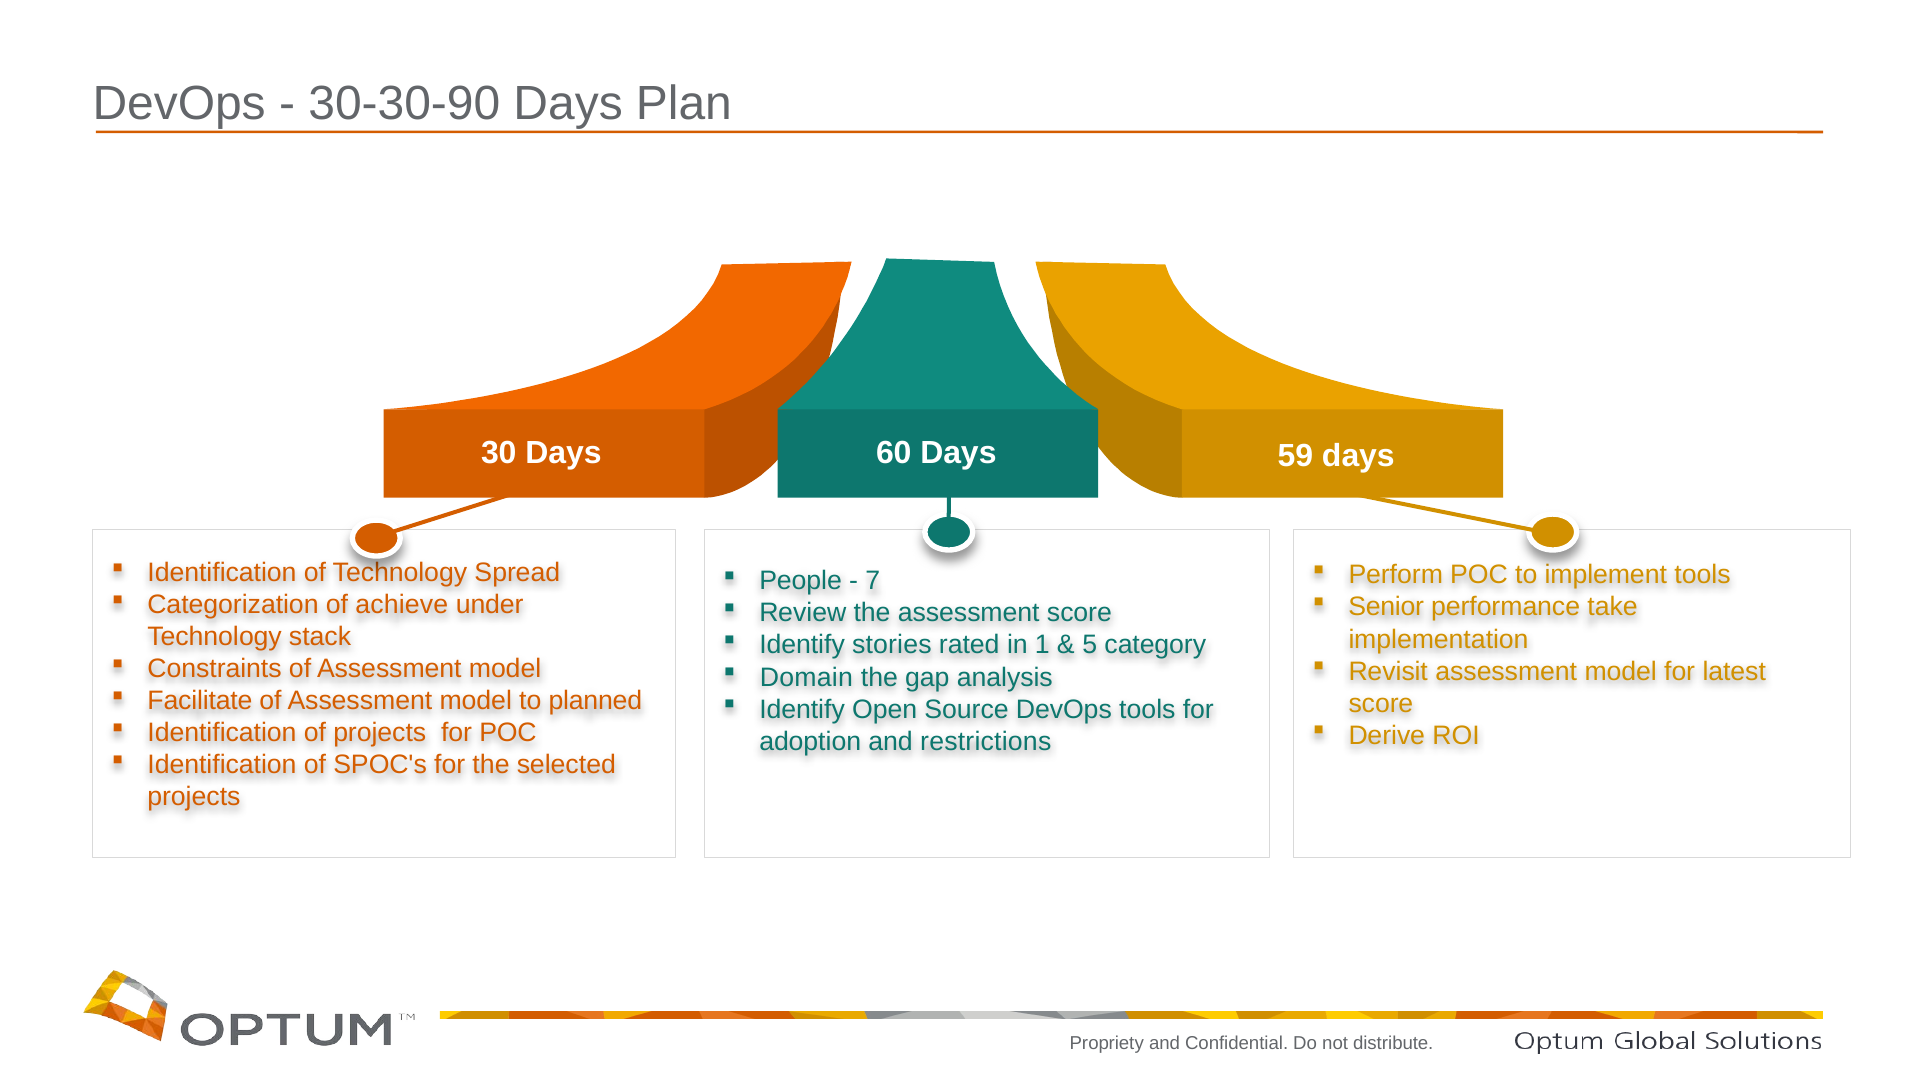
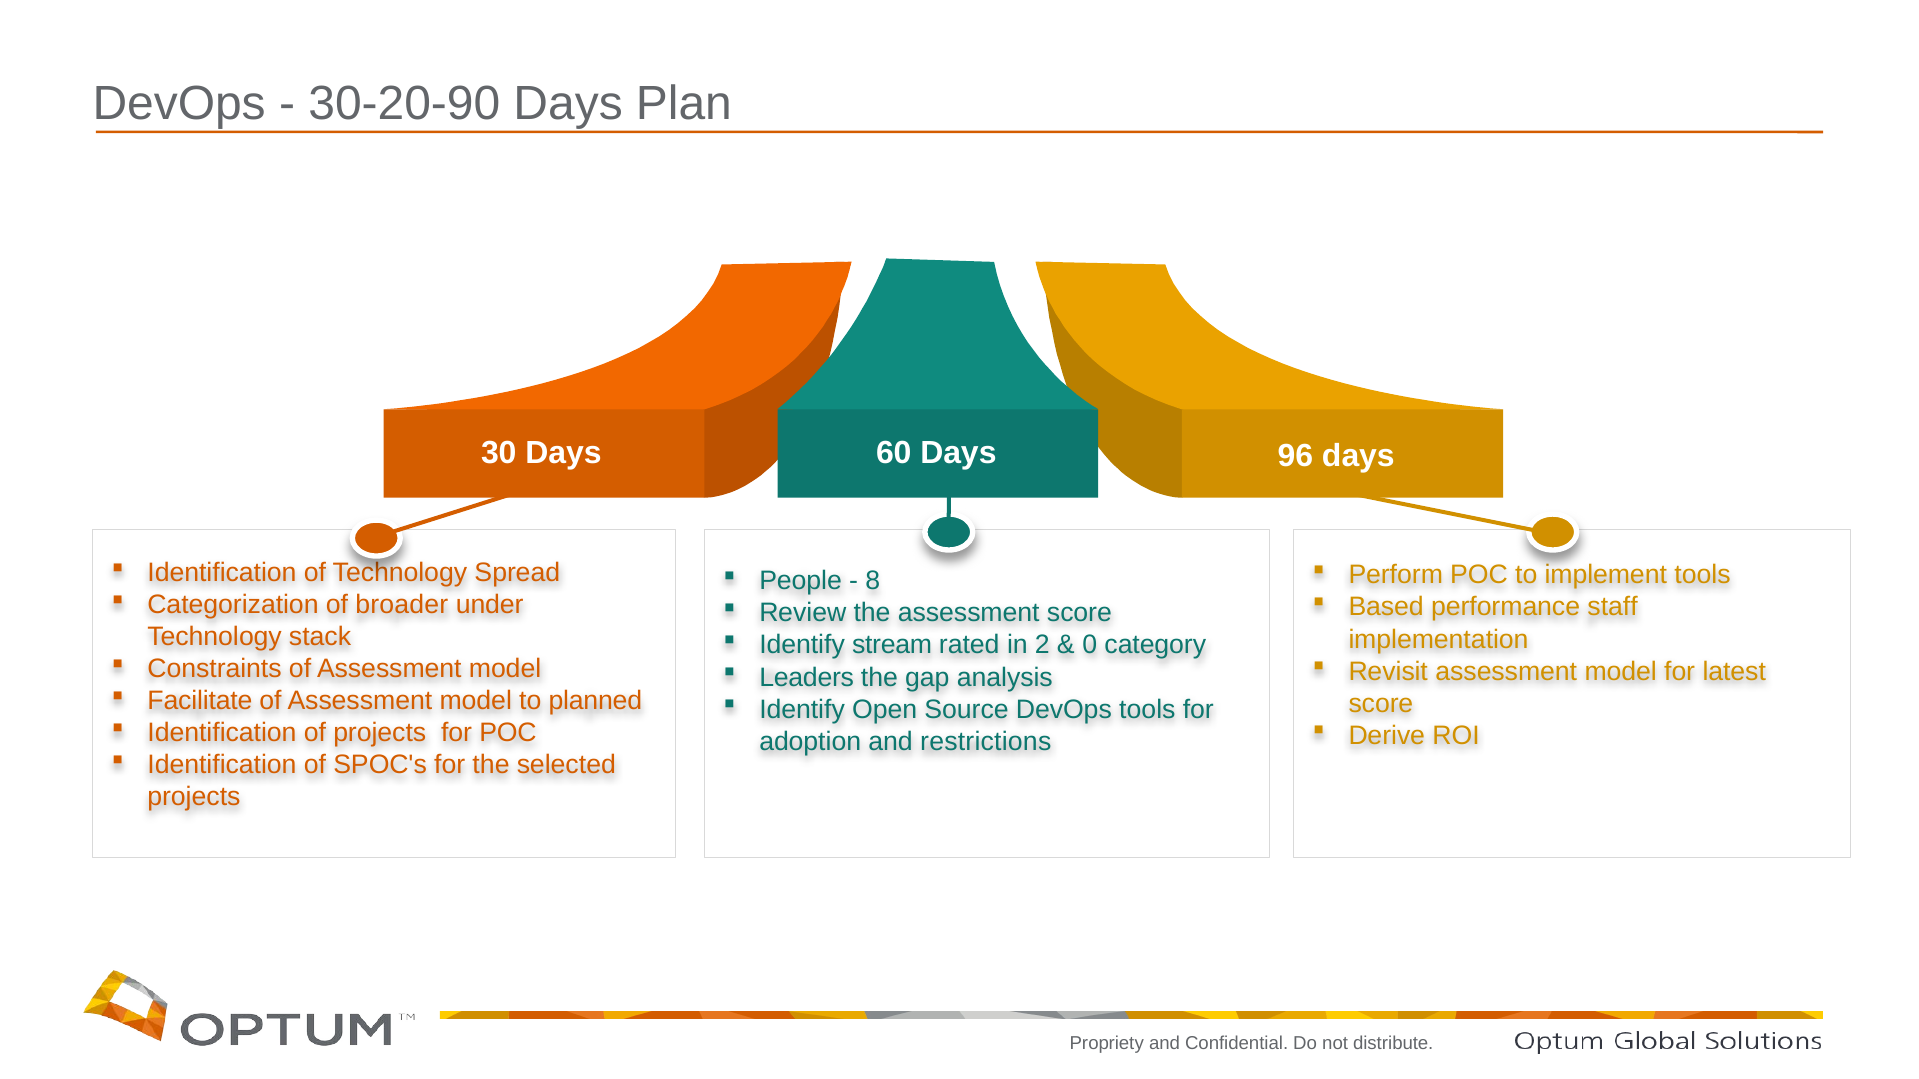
30-30-90: 30-30-90 -> 30-20-90
59: 59 -> 96
7: 7 -> 8
achieve: achieve -> broader
Senior: Senior -> Based
take: take -> staff
stories: stories -> stream
1: 1 -> 2
5: 5 -> 0
Domain: Domain -> Leaders
